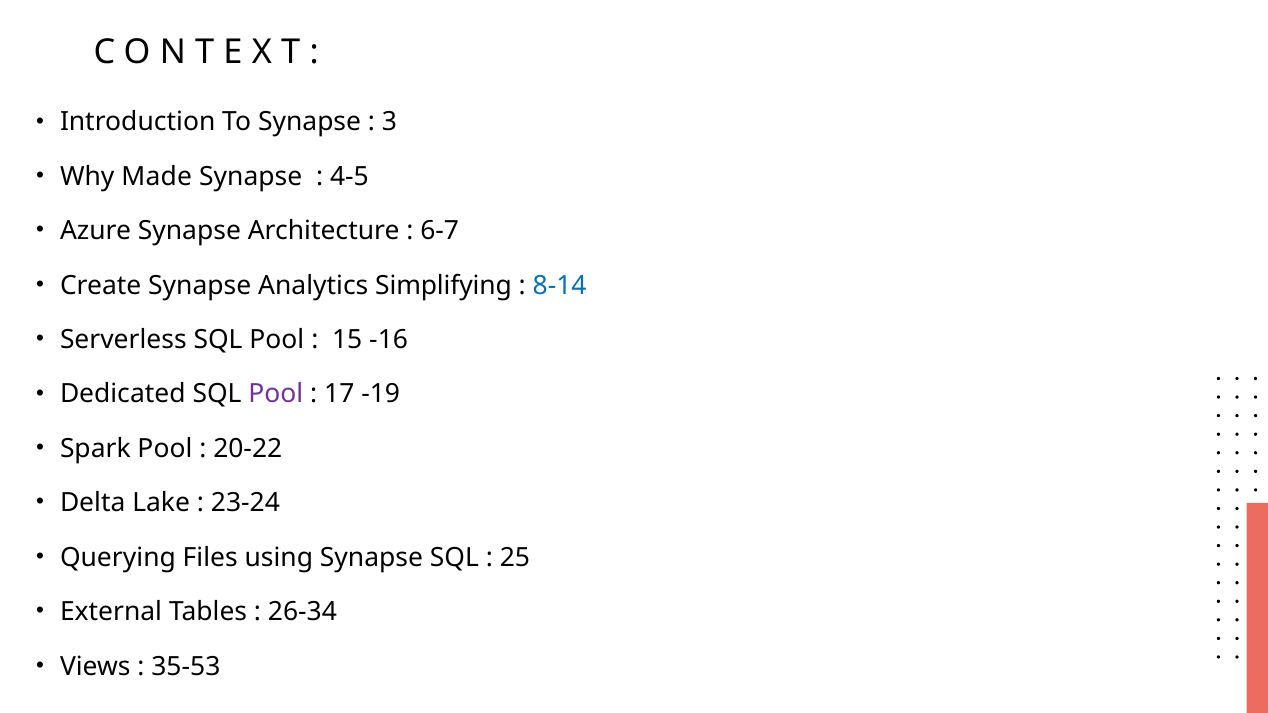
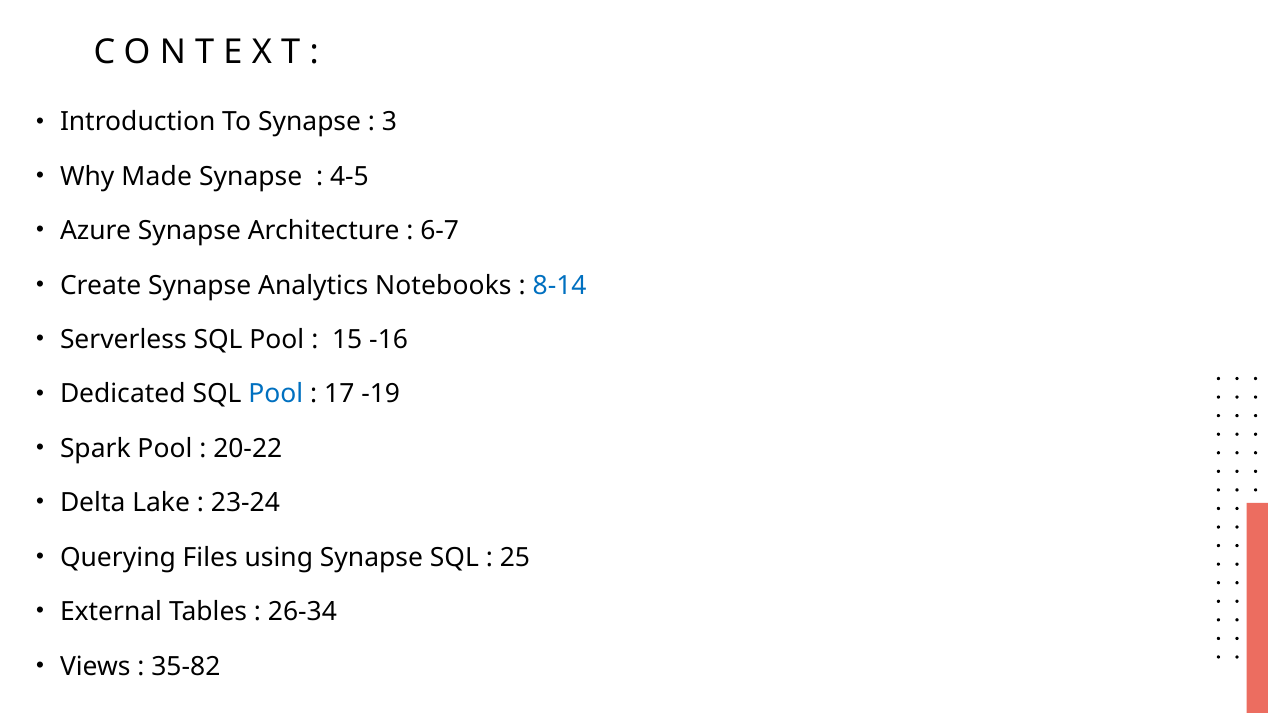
Simplifying: Simplifying -> Notebooks
Pool at (276, 394) colour: purple -> blue
35-53: 35-53 -> 35-82
